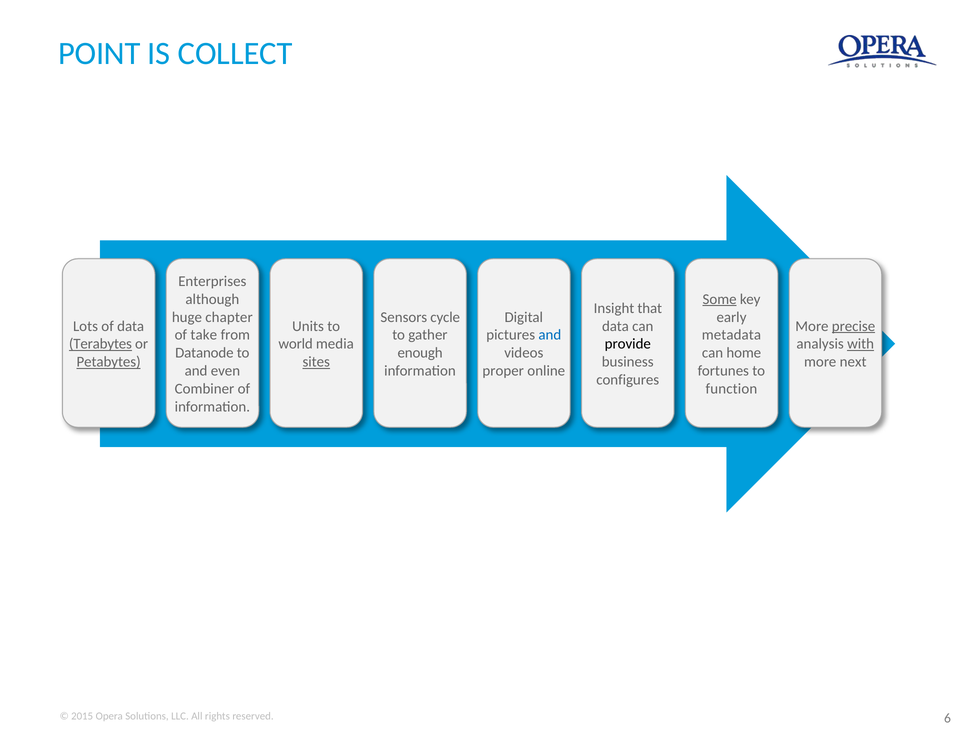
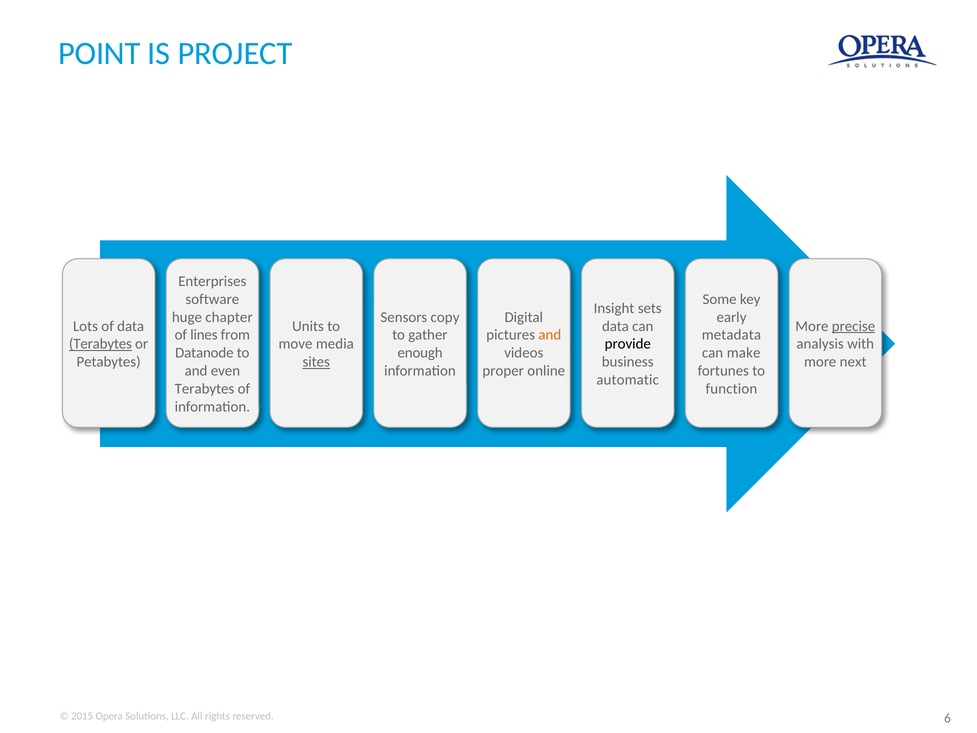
COLLECT: COLLECT -> PROJECT
although: although -> software
Some underline: present -> none
that: that -> sets
cycle: cycle -> copy
take: take -> lines
and at (550, 335) colour: blue -> orange
world: world -> move
with underline: present -> none
home: home -> make
Petabytes underline: present -> none
configures: configures -> automatic
Combiner at (205, 389): Combiner -> Terabytes
